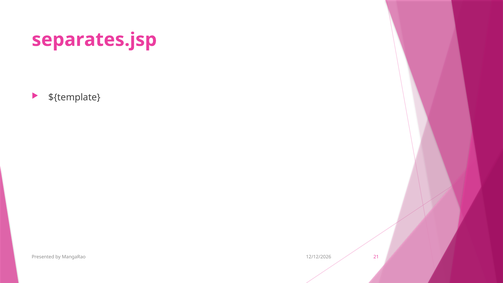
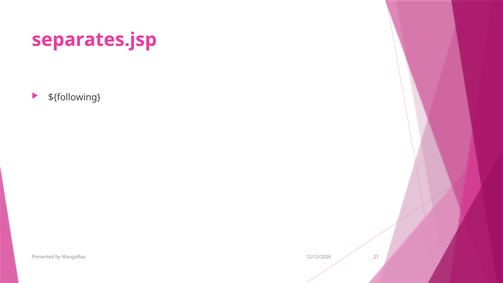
${template: ${template -> ${following
